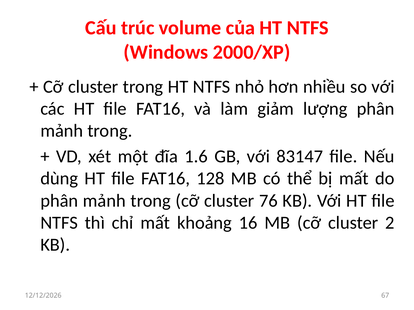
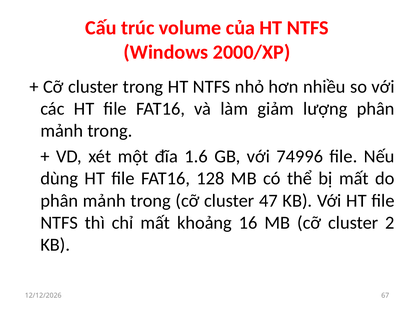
83147: 83147 -> 74996
76: 76 -> 47
